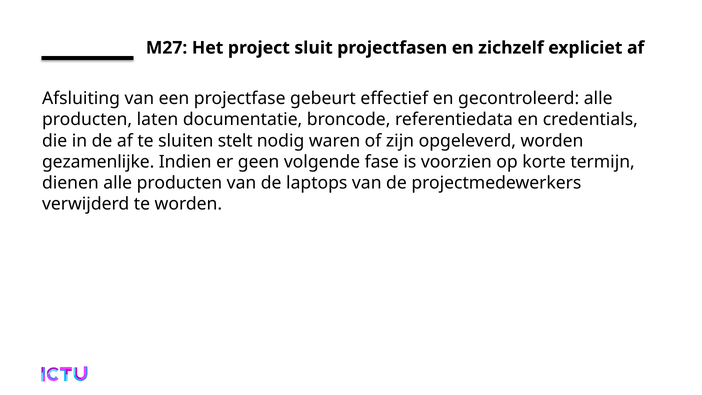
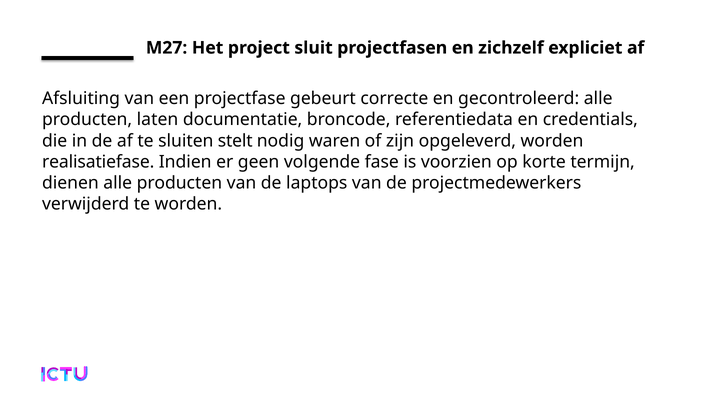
effectief: effectief -> correcte
gezamenlijke: gezamenlijke -> realisatiefase
